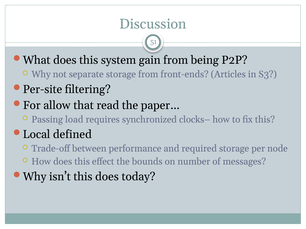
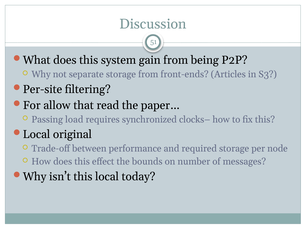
defined: defined -> original
this does: does -> local
